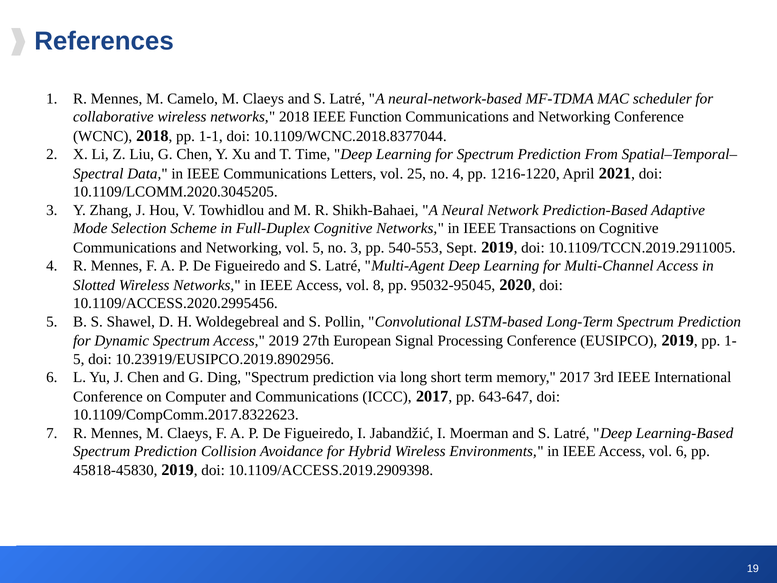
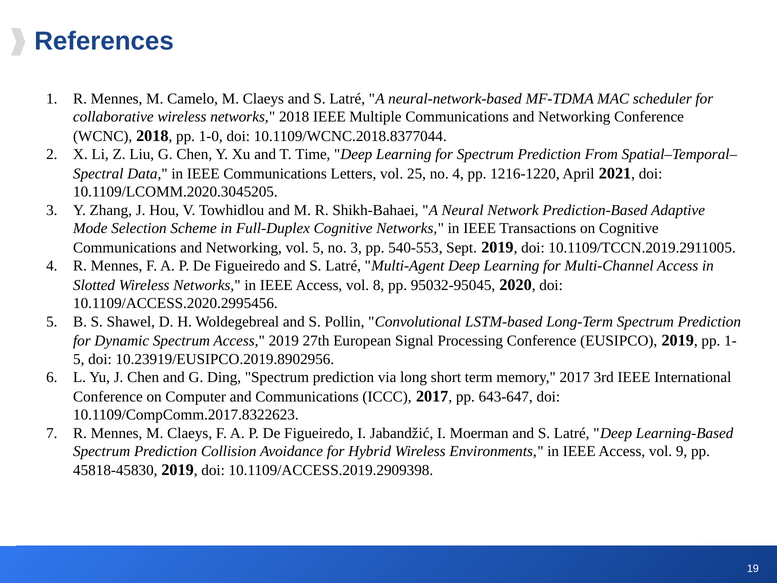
Function: Function -> Multiple
1-1: 1-1 -> 1-0
vol 6: 6 -> 9
